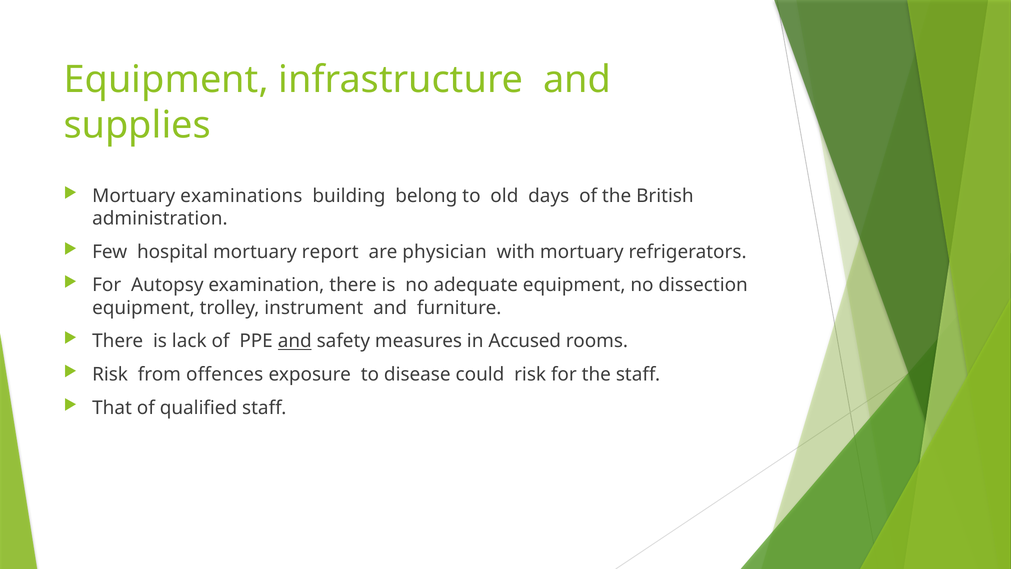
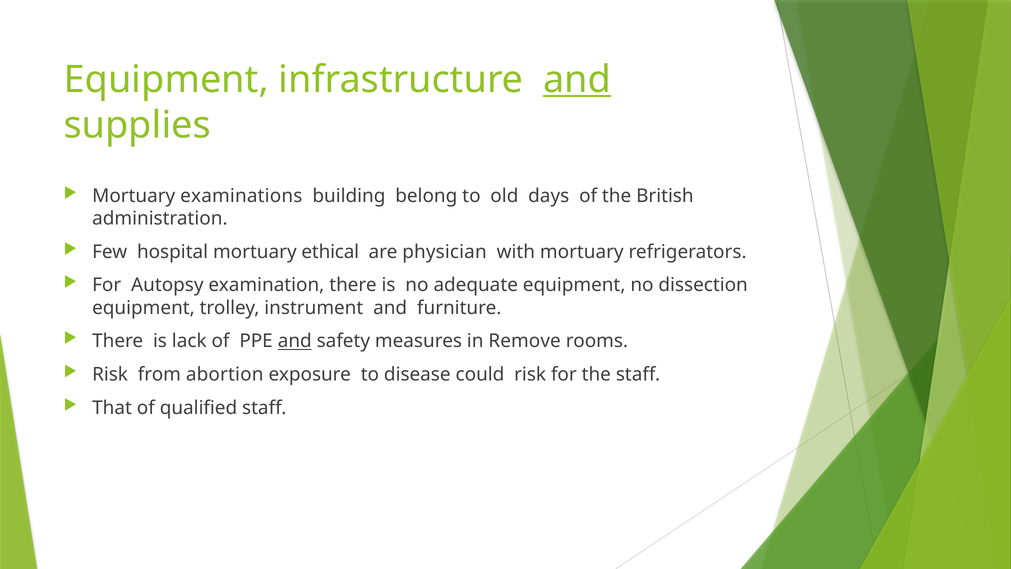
and at (577, 80) underline: none -> present
report: report -> ethical
Accused: Accused -> Remove
offences: offences -> abortion
